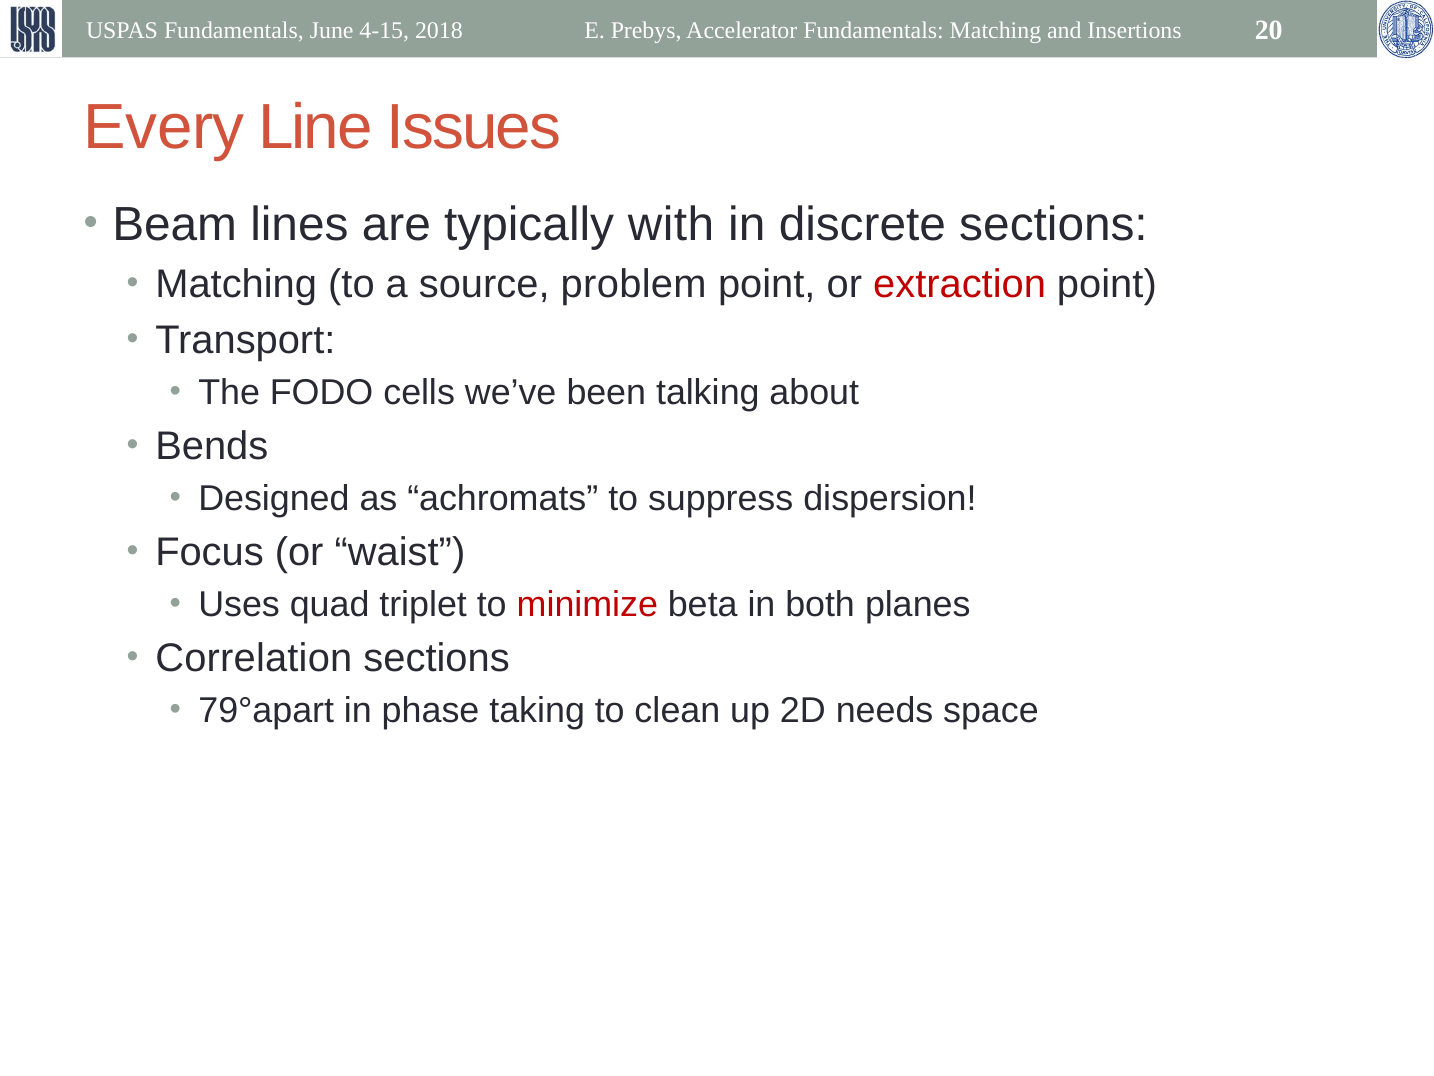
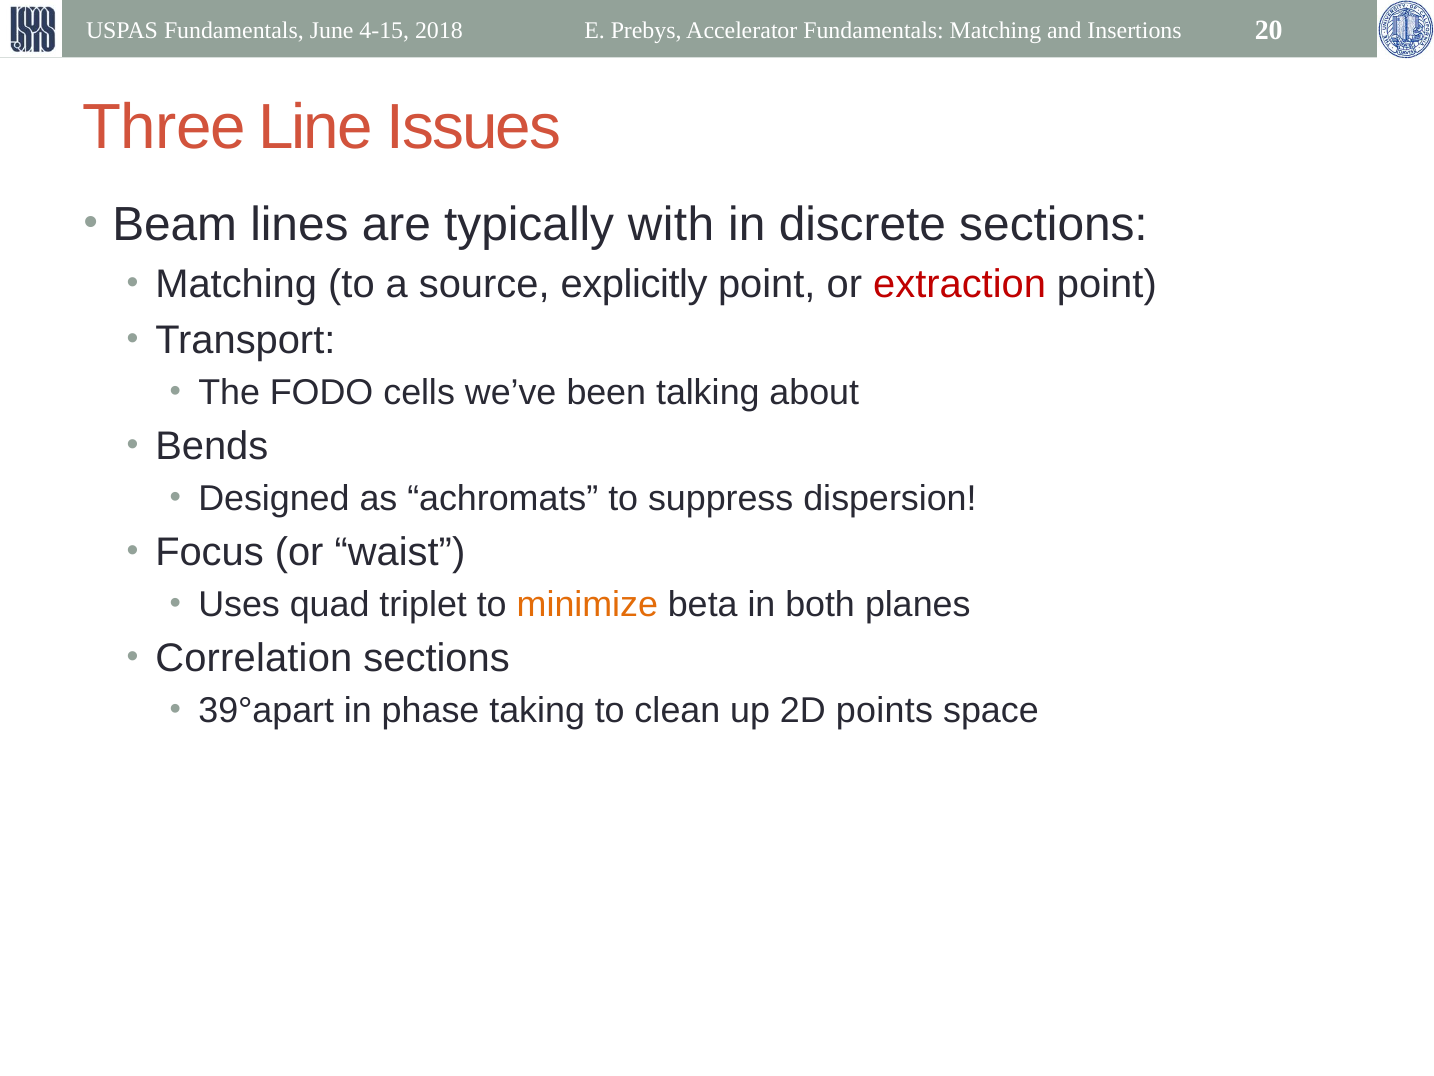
Every: Every -> Three
problem: problem -> explicitly
minimize colour: red -> orange
79°apart: 79°apart -> 39°apart
needs: needs -> points
